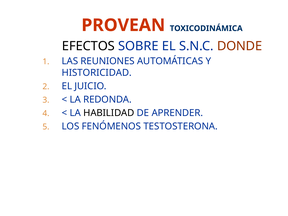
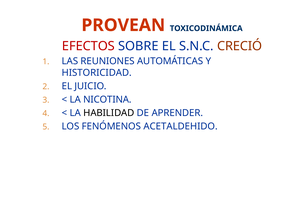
EFECTOS colour: black -> red
DONDE: DONDE -> CRECIÓ
REDONDA: REDONDA -> NICOTINA
TESTOSTERONA: TESTOSTERONA -> ACETALDEHIDO
